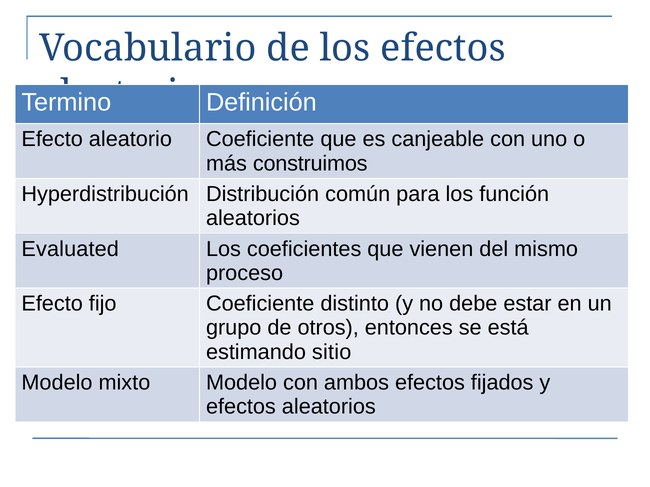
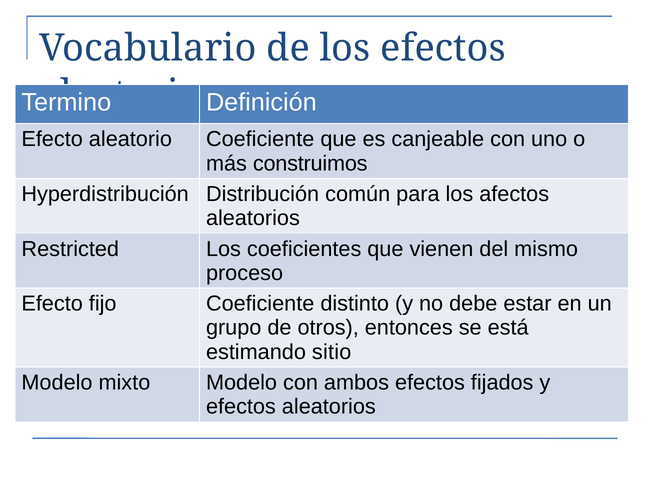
función: función -> afectos
Evaluated: Evaluated -> Restricted
